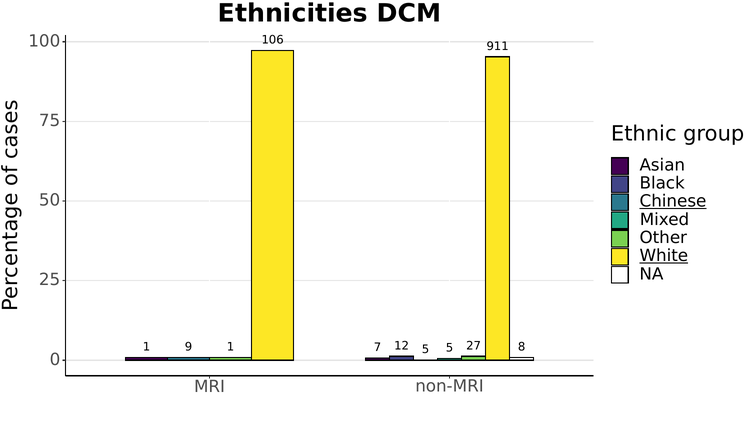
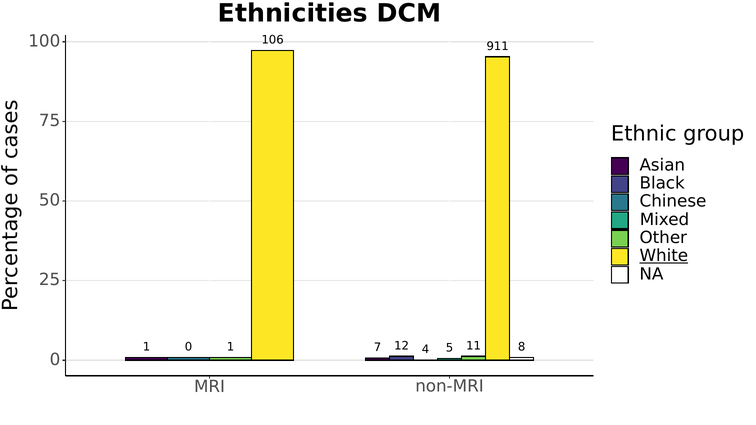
Chinese underline: present -> none
1 9: 9 -> 0
12 5: 5 -> 4
27: 27 -> 11
